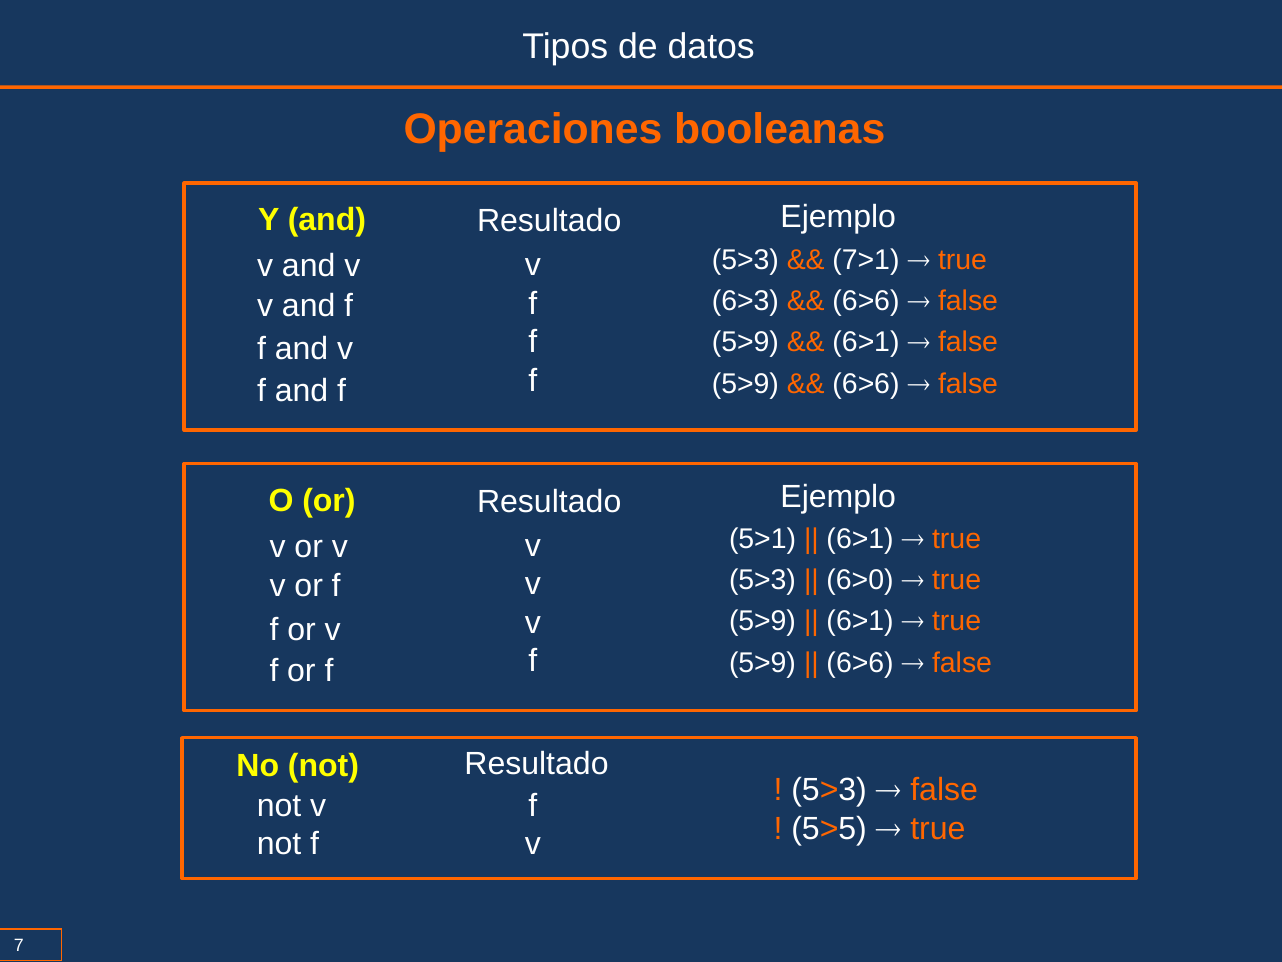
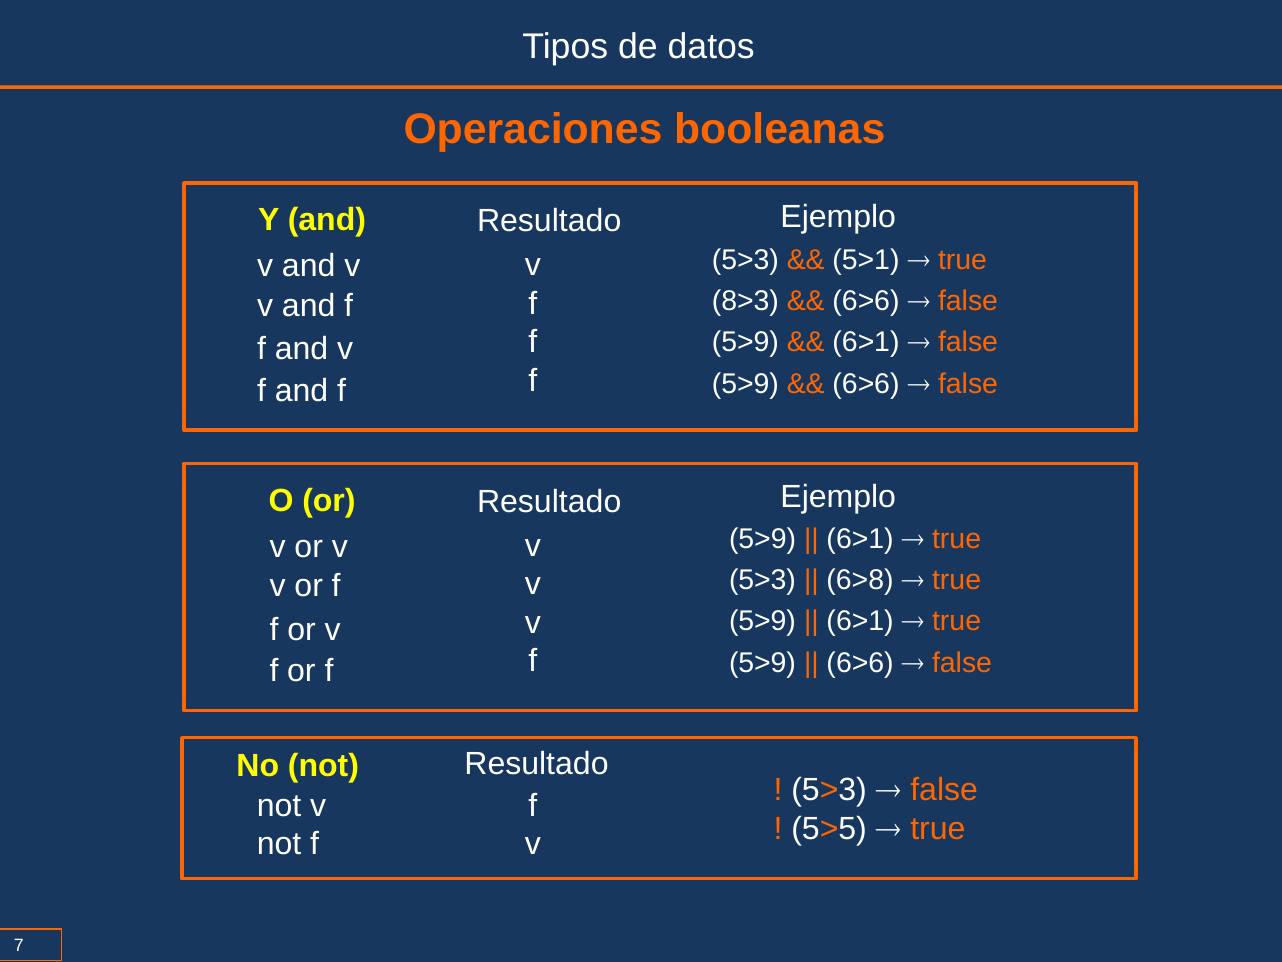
7>1: 7>1 -> 5>1
6>3: 6>3 -> 8>3
5>1 at (763, 539): 5>1 -> 5>9
6>0: 6>0 -> 6>8
